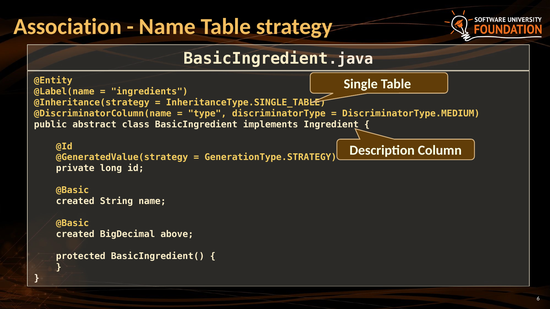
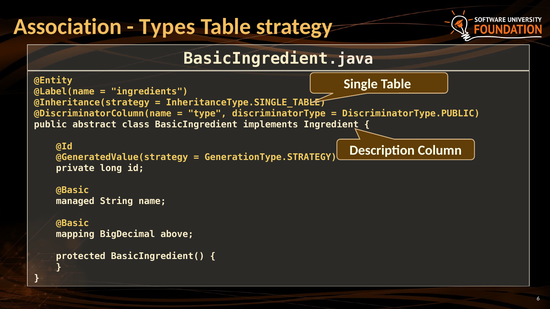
Name at (167, 27): Name -> Types
DiscriminatorType.MEDIUM: DiscriminatorType.MEDIUM -> DiscriminatorType.PUBLIC
created at (75, 202): created -> managed
created at (75, 235): created -> mapping
